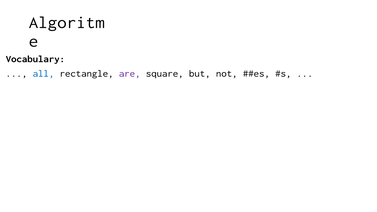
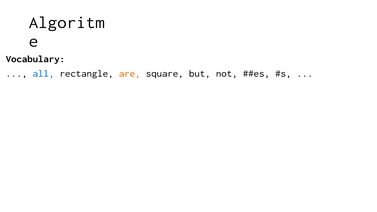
are colour: purple -> orange
